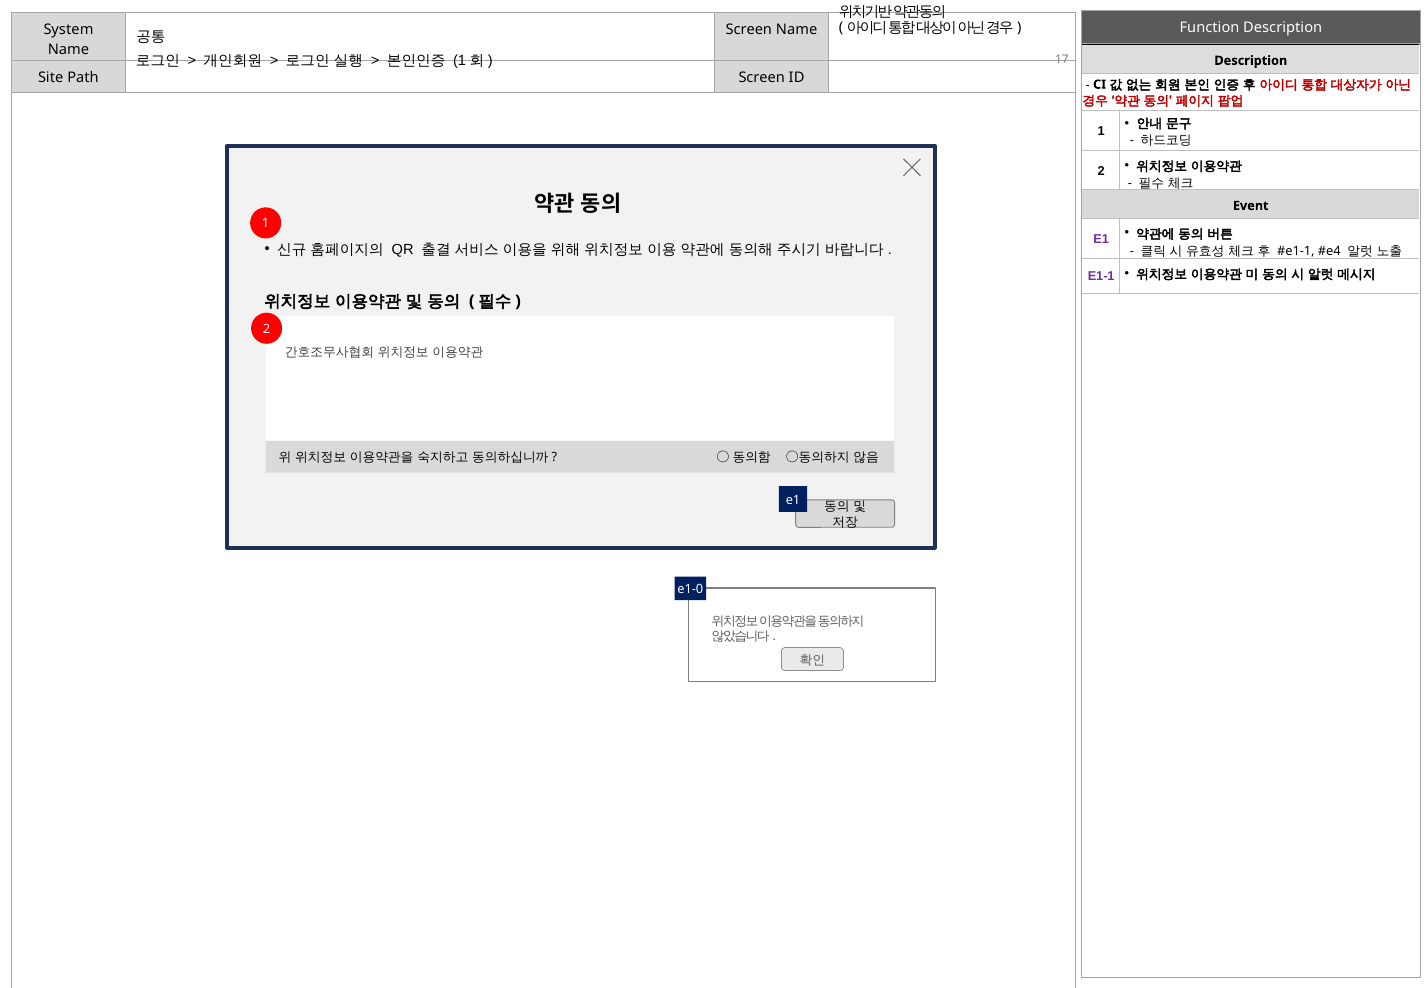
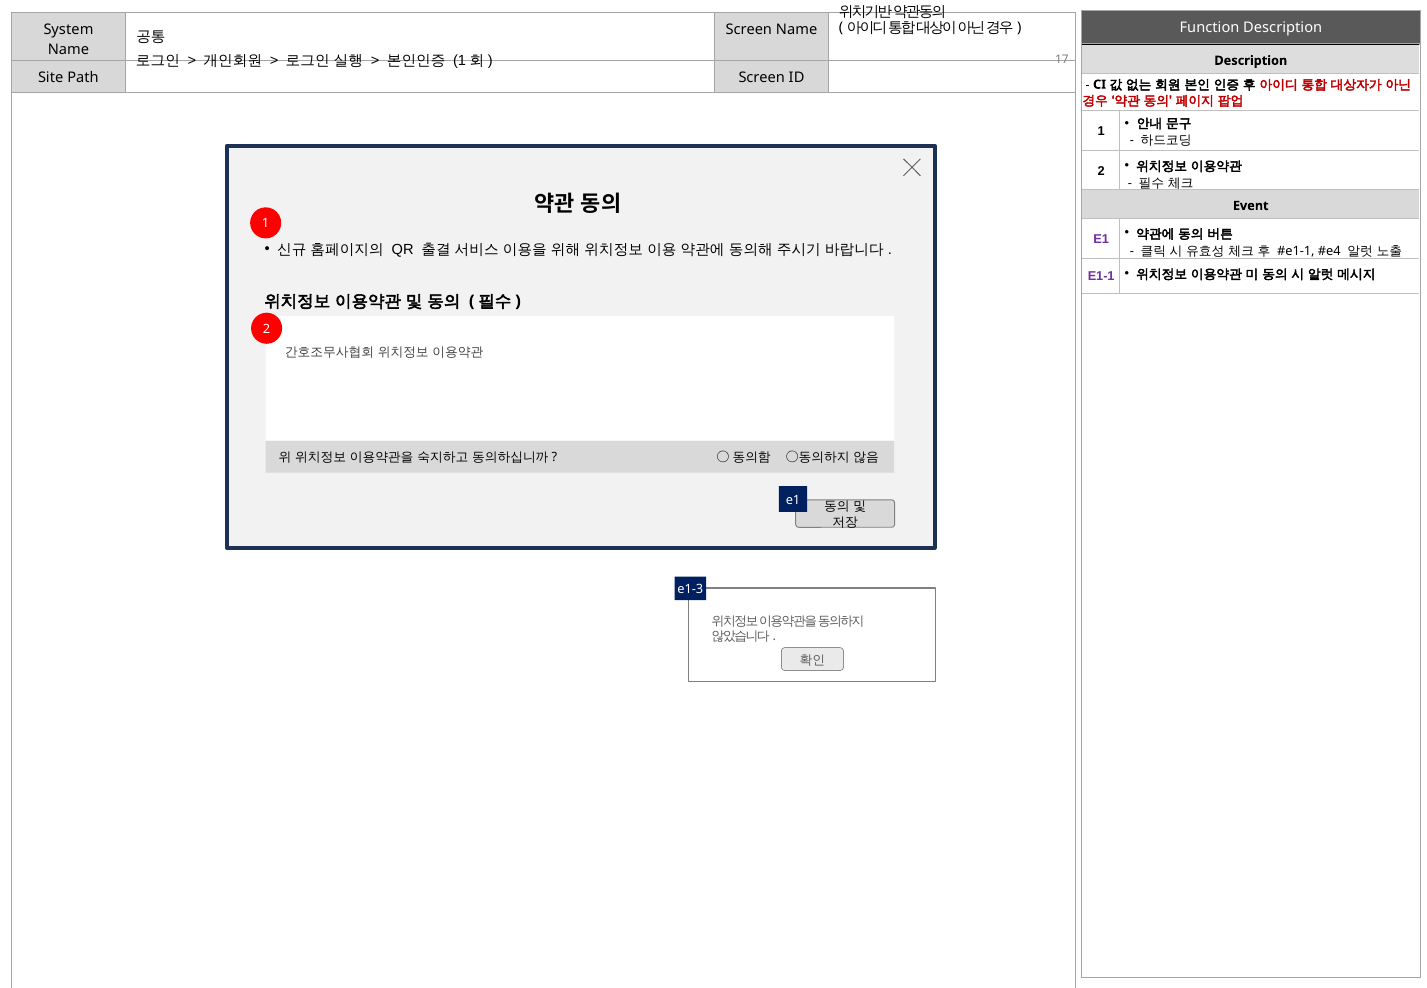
e1-0: e1-0 -> e1-3
